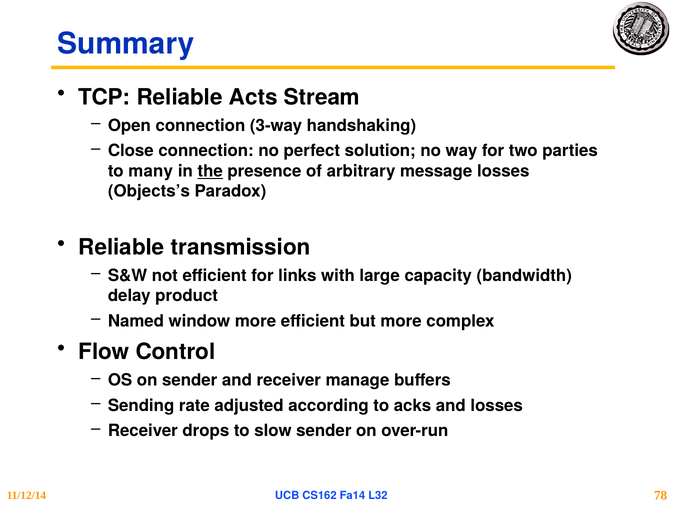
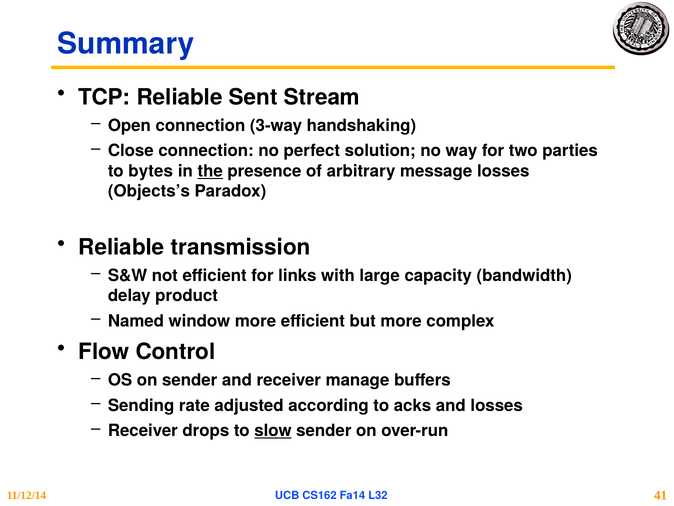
Acts: Acts -> Sent
many: many -> bytes
slow underline: none -> present
78: 78 -> 41
